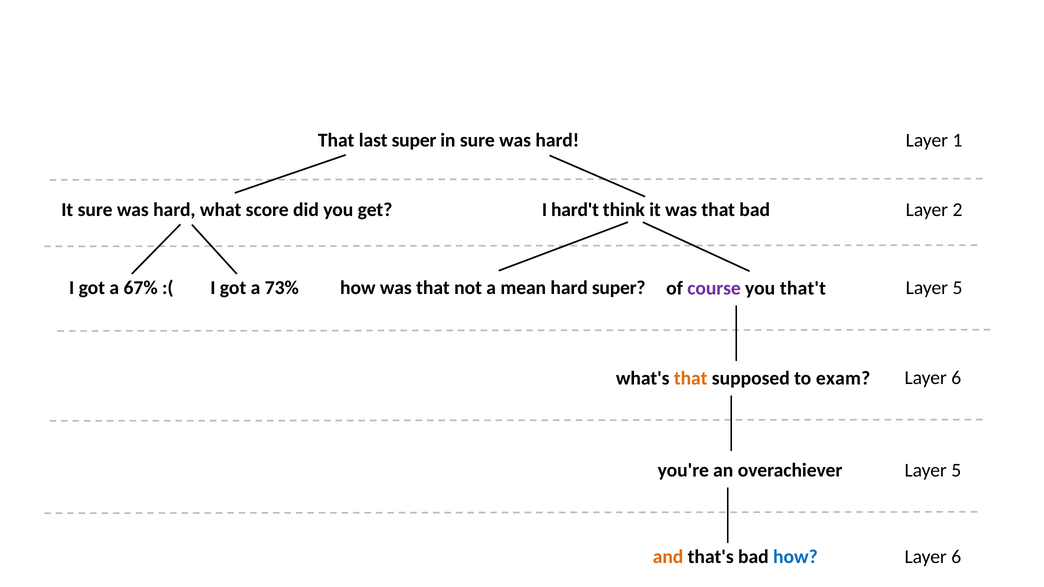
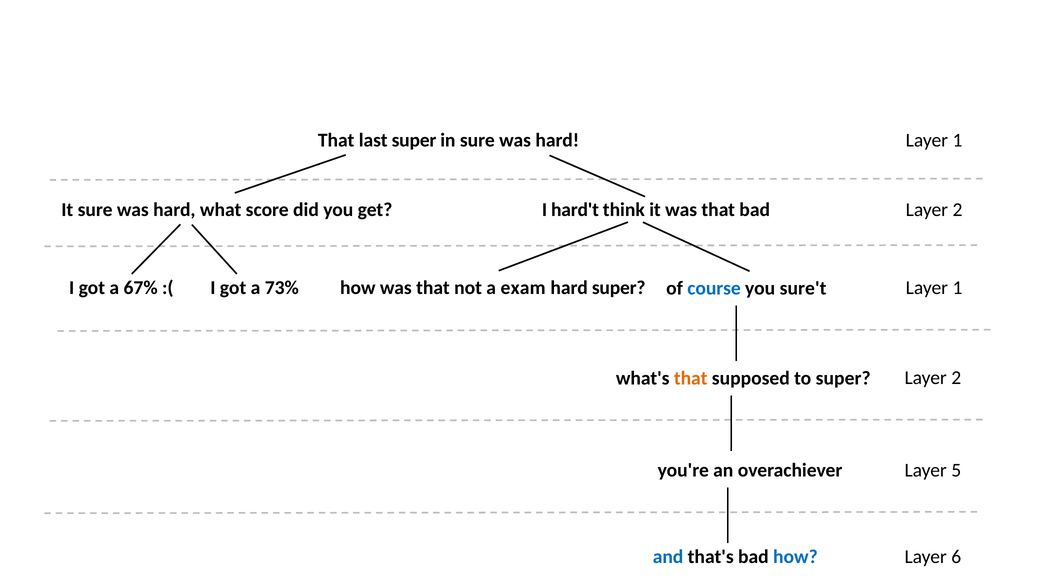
mean: mean -> exam
course colour: purple -> blue
that't: that't -> sure't
5 at (957, 288): 5 -> 1
6 at (956, 378): 6 -> 2
to exam: exam -> super
and colour: orange -> blue
